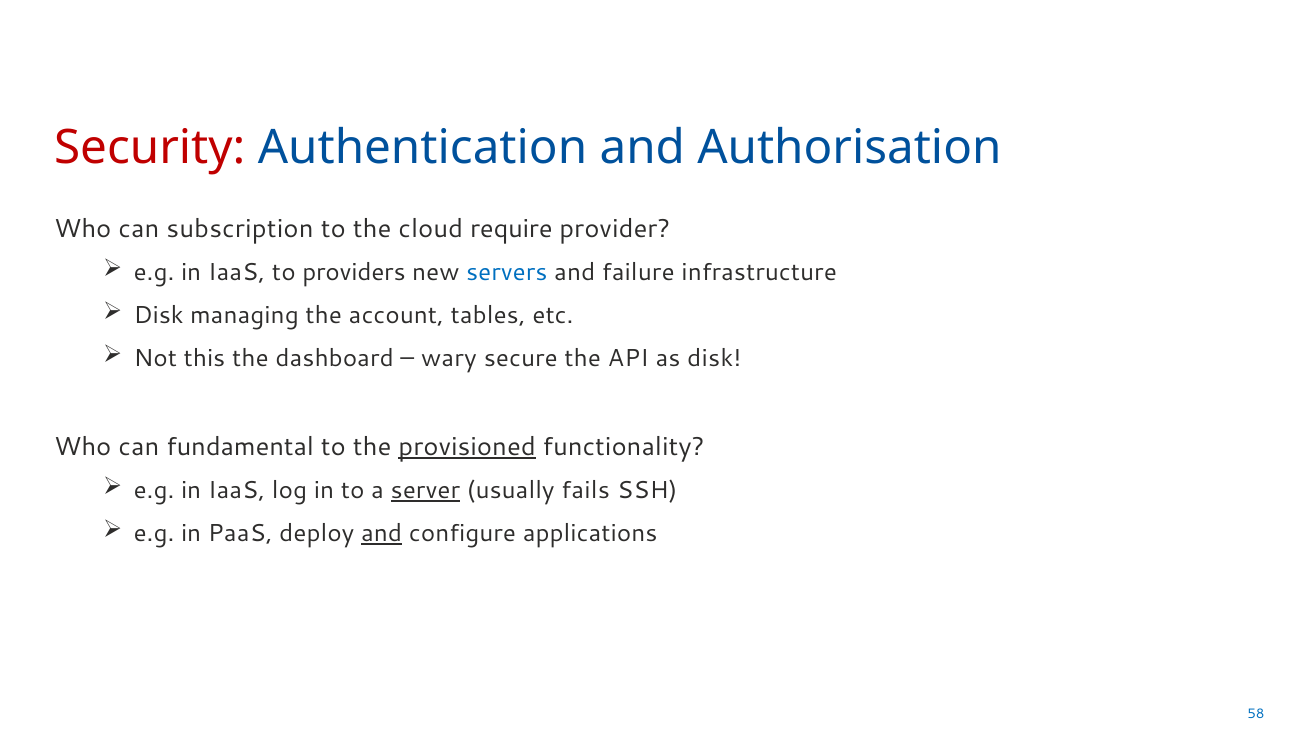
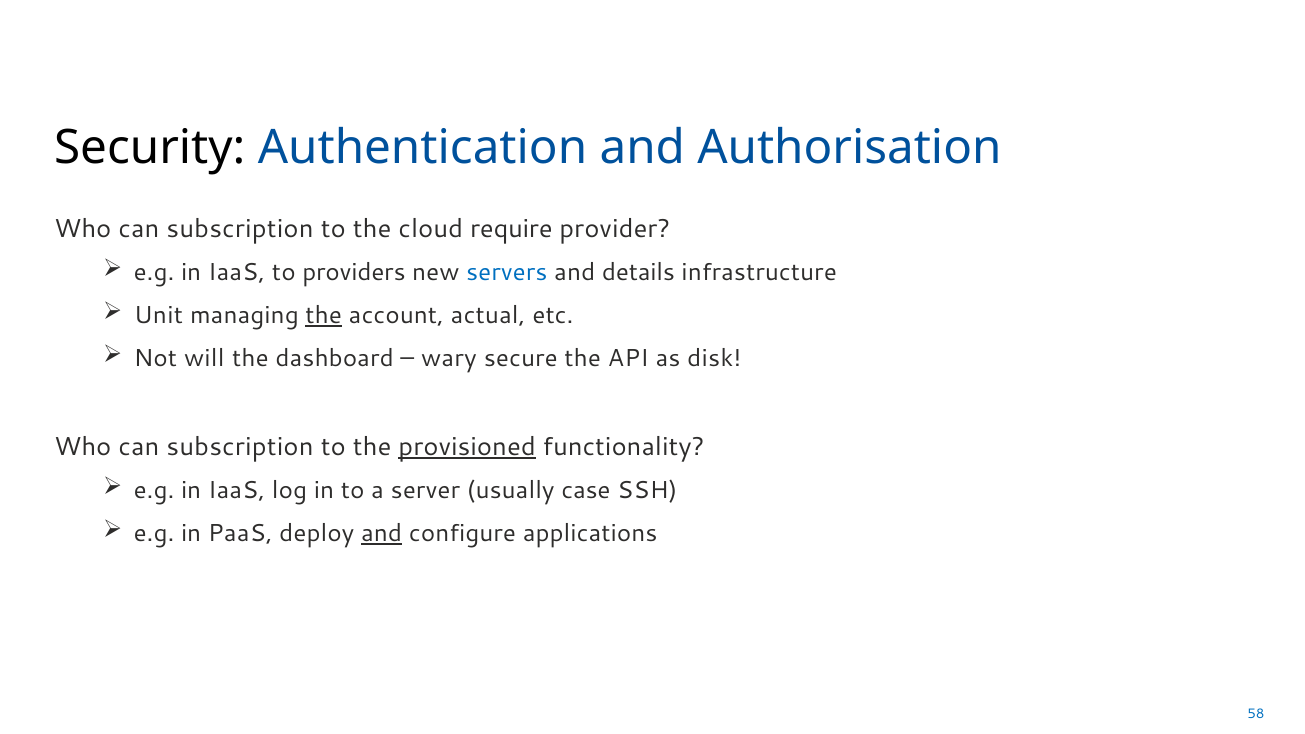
Security colour: red -> black
failure: failure -> details
Disk at (159, 315): Disk -> Unit
the at (324, 315) underline: none -> present
tables: tables -> actual
this: this -> will
fundamental at (240, 447): fundamental -> subscription
server underline: present -> none
fails: fails -> case
